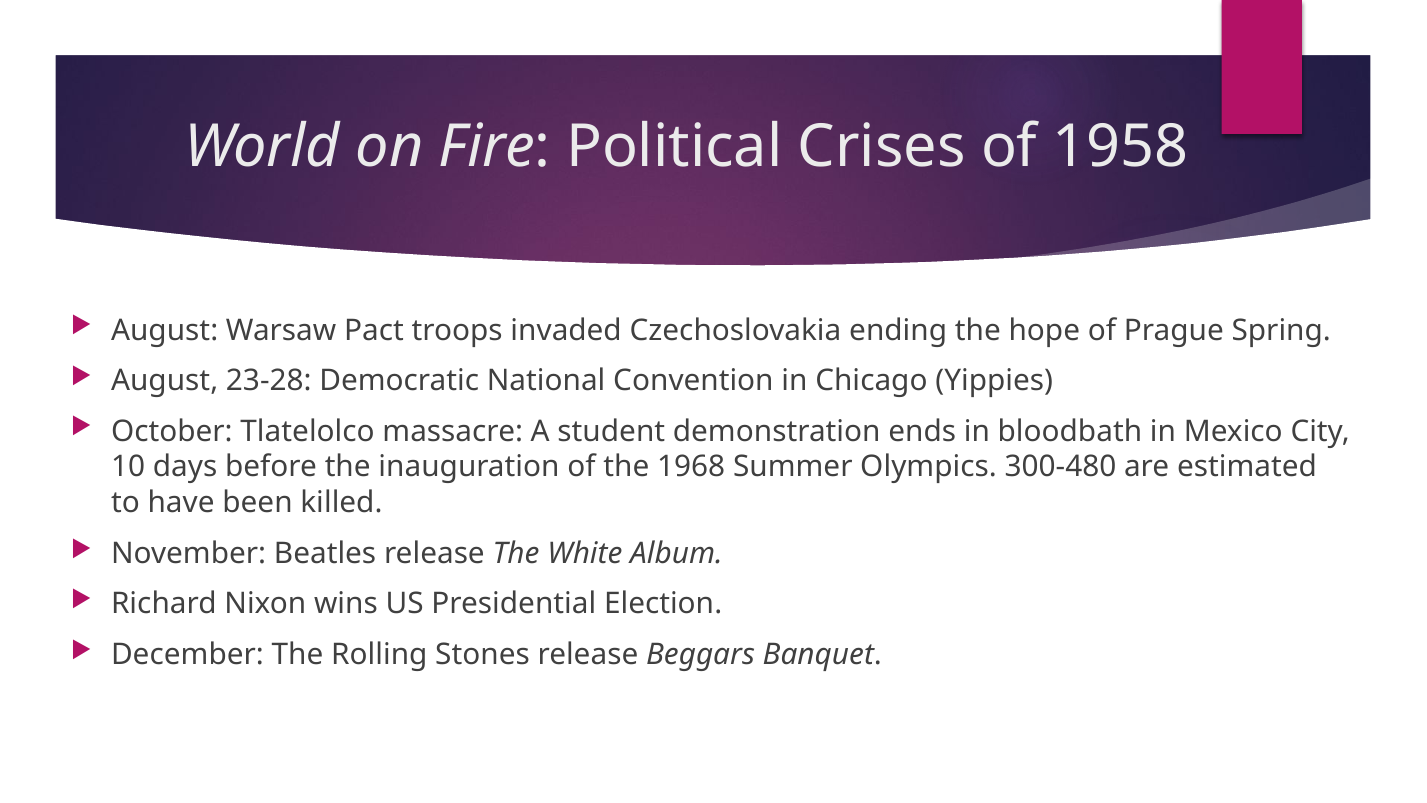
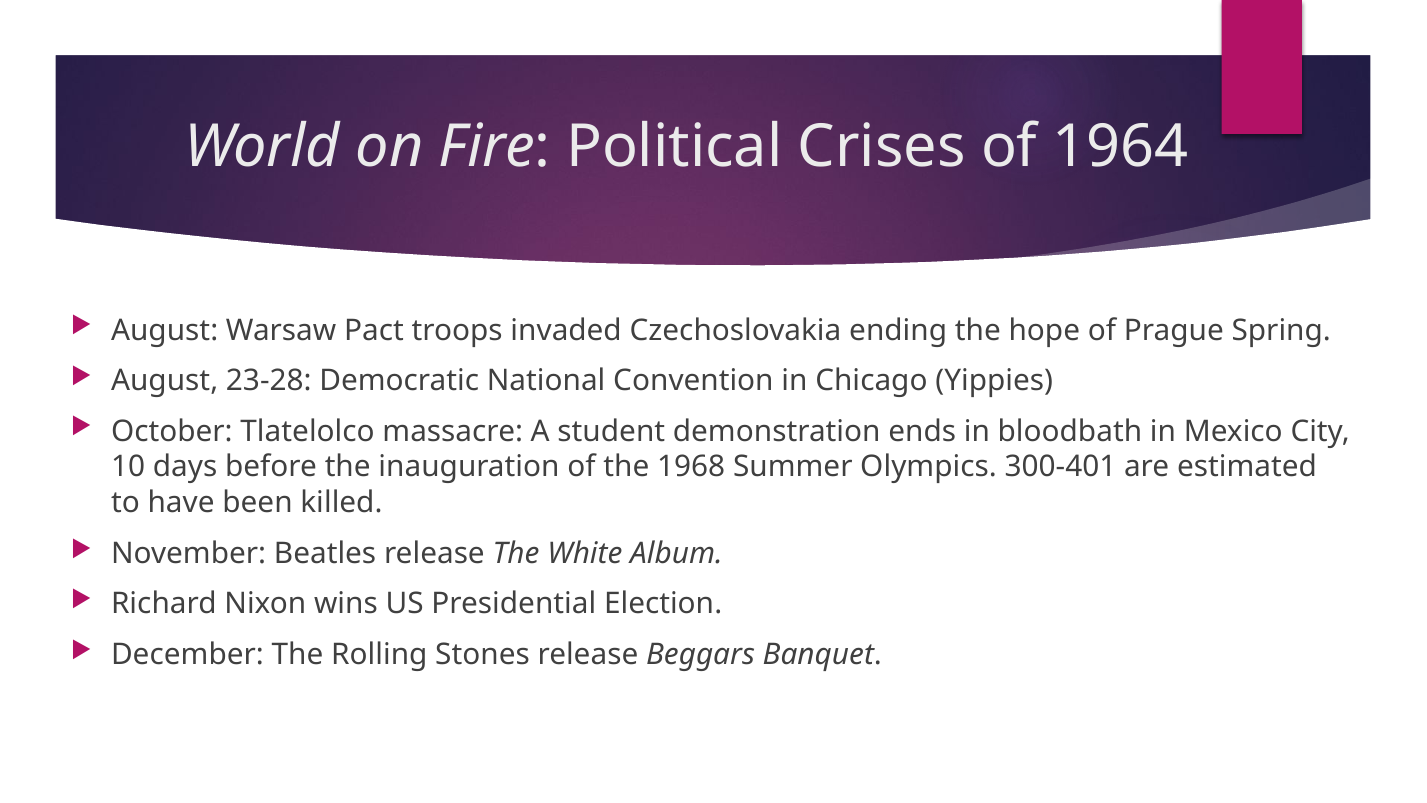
1958: 1958 -> 1964
300-480: 300-480 -> 300-401
